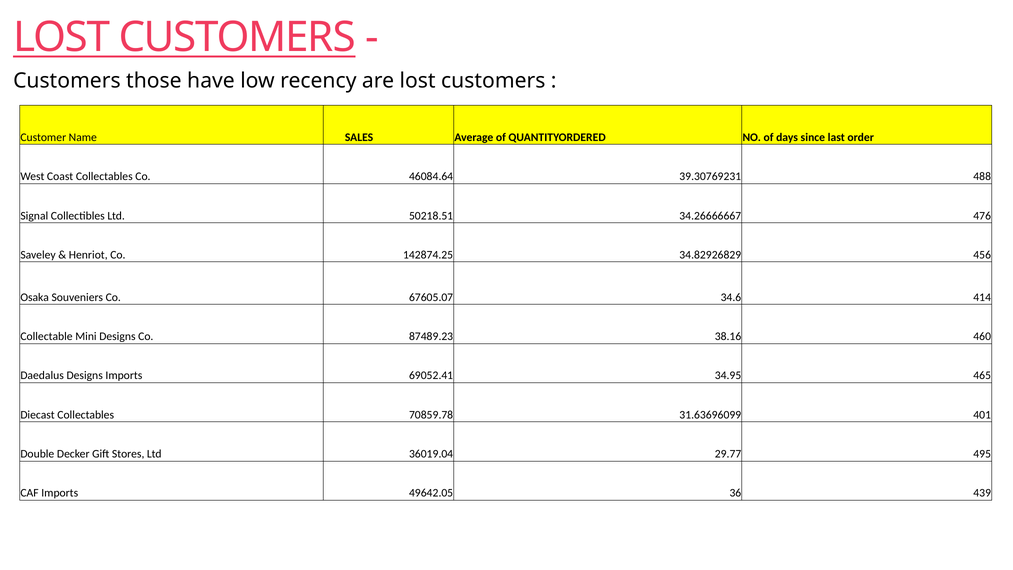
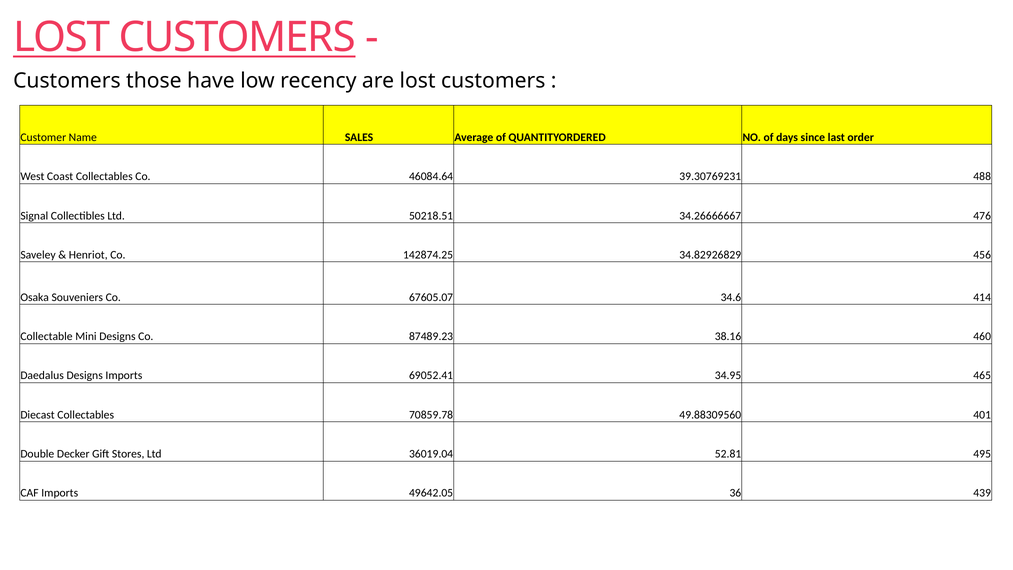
31.63696099: 31.63696099 -> 49.88309560
29.77: 29.77 -> 52.81
